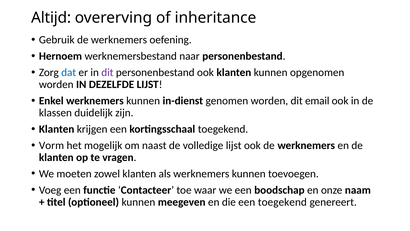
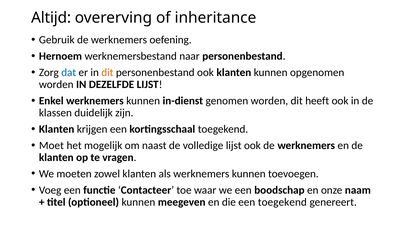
dit at (107, 72) colour: purple -> orange
email: email -> heeft
Vorm: Vorm -> Moet
